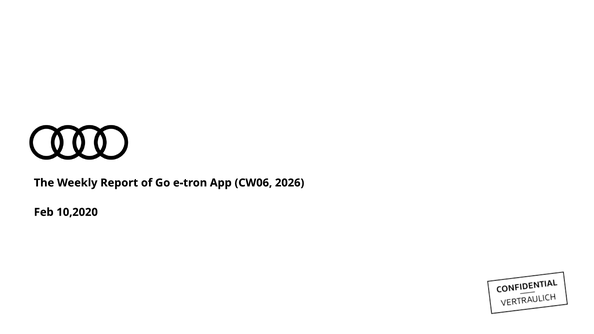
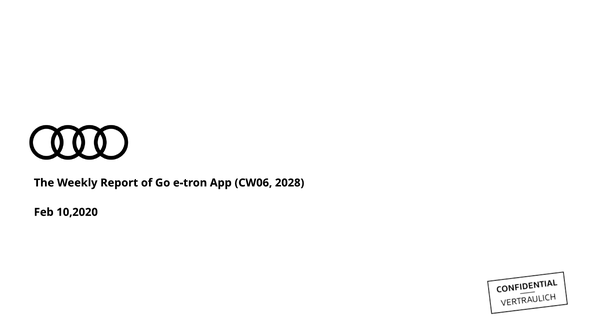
2026: 2026 -> 2028
